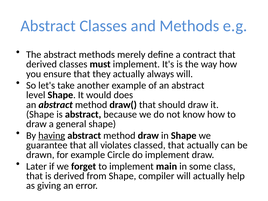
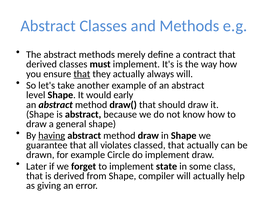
that at (82, 74) underline: none -> present
does: does -> early
main: main -> state
